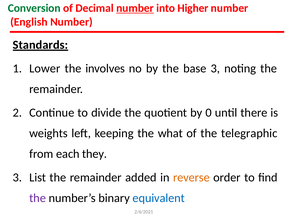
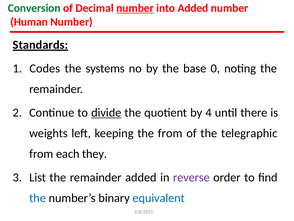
into Higher: Higher -> Added
English: English -> Human
Lower: Lower -> Codes
involves: involves -> systems
base 3: 3 -> 0
divide underline: none -> present
0: 0 -> 4
the what: what -> from
reverse colour: orange -> purple
the at (38, 198) colour: purple -> blue
